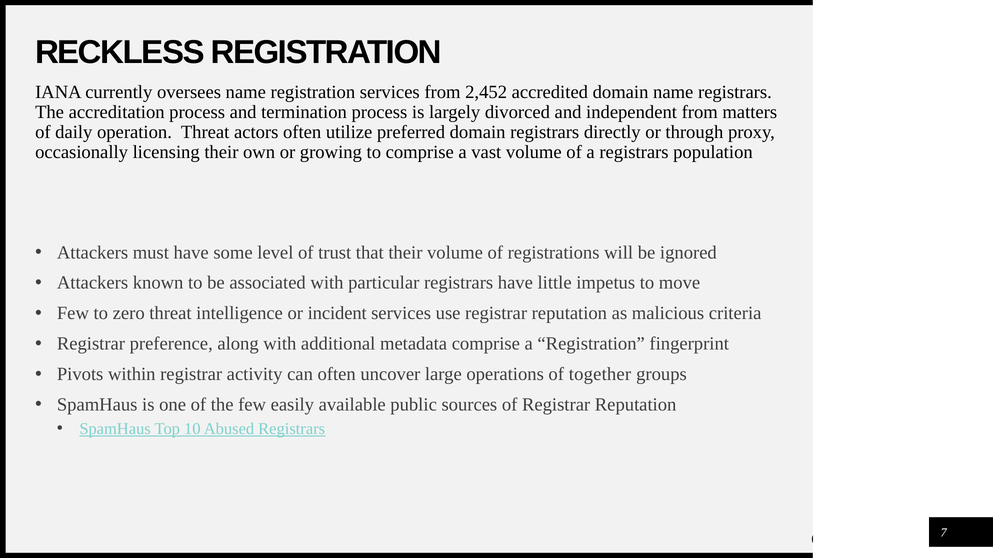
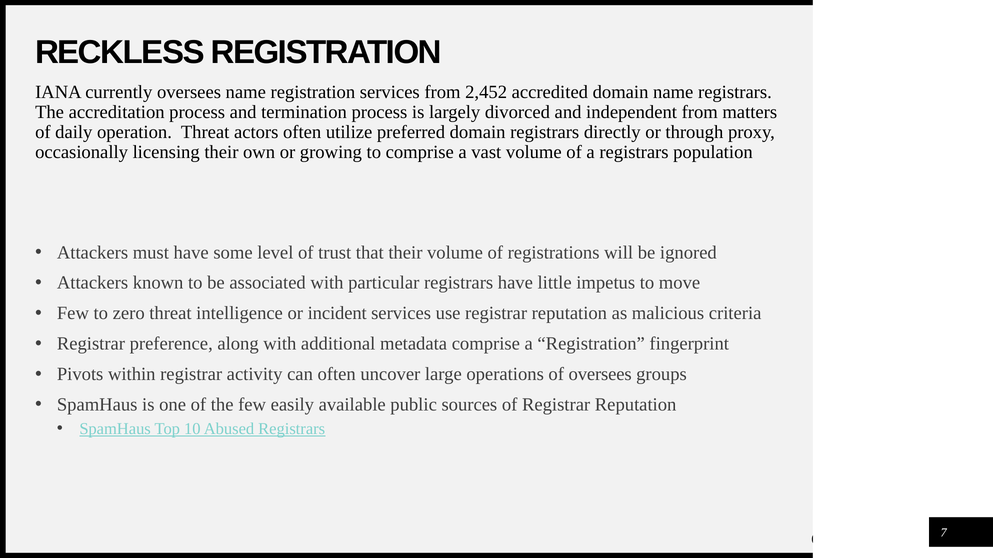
of together: together -> oversees
